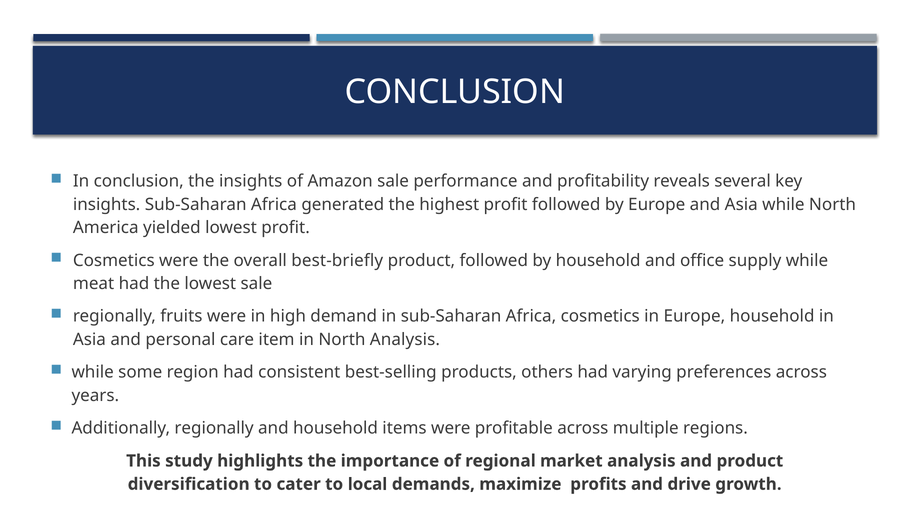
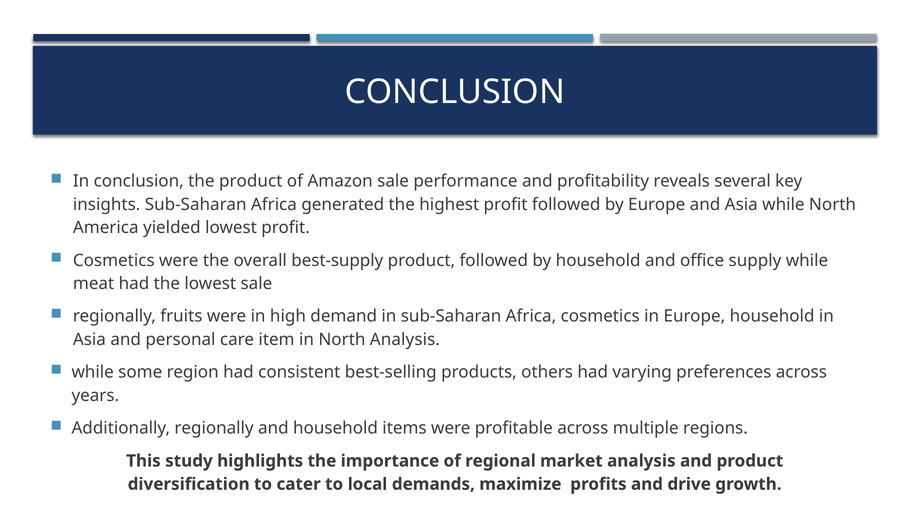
the insights: insights -> product
best-briefly: best-briefly -> best-supply
